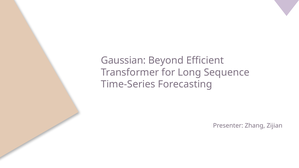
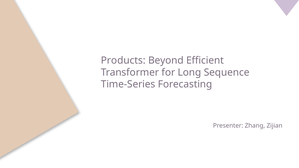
Gaussian: Gaussian -> Products
